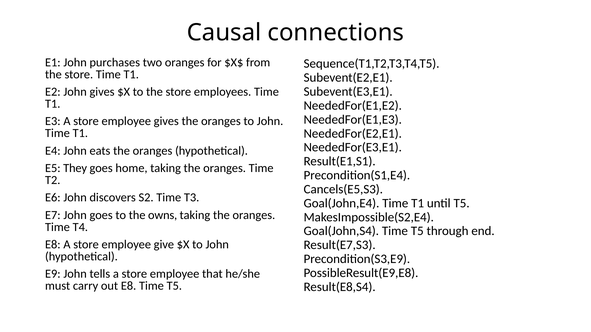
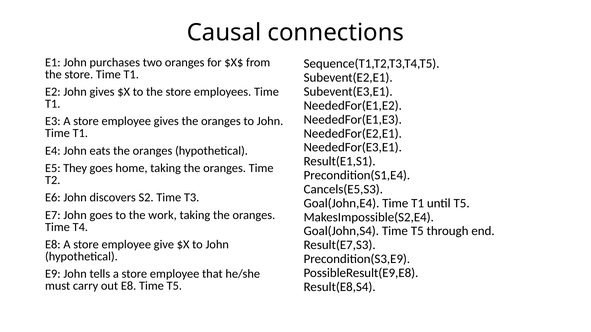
owns: owns -> work
